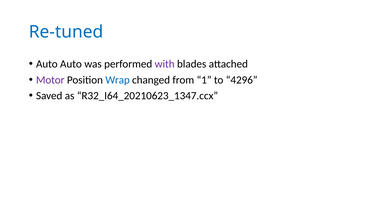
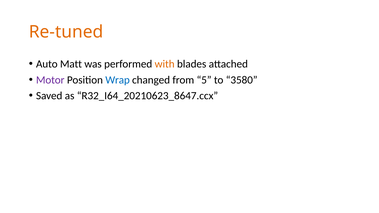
Re-tuned colour: blue -> orange
Auto Auto: Auto -> Matt
with colour: purple -> orange
1: 1 -> 5
4296: 4296 -> 3580
R32_I64_20210623_1347.ccx: R32_I64_20210623_1347.ccx -> R32_I64_20210623_8647.ccx
